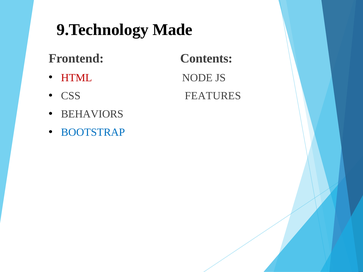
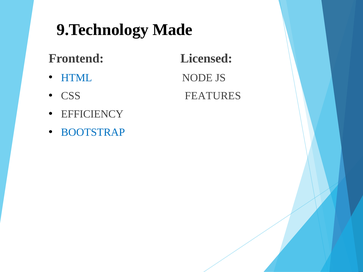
Contents: Contents -> Licensed
HTML colour: red -> blue
BEHAVIORS: BEHAVIORS -> EFFICIENCY
